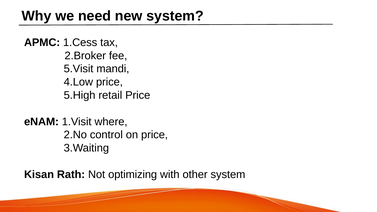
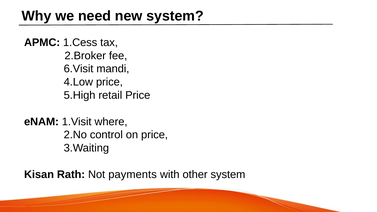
5.Visit: 5.Visit -> 6.Visit
optimizing: optimizing -> payments
